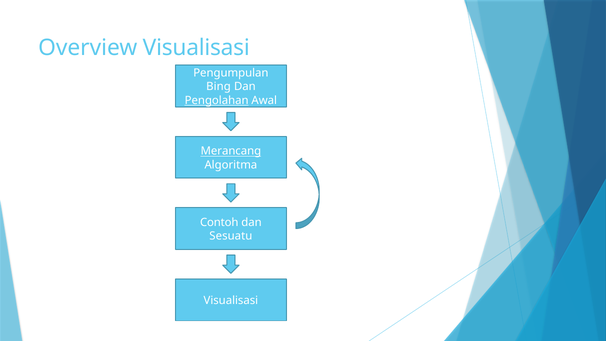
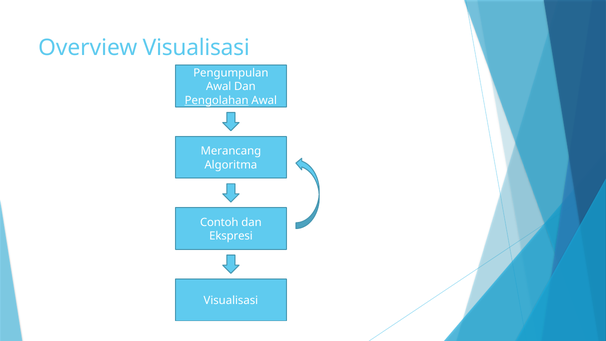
Bing at (219, 87): Bing -> Awal
Merancang underline: present -> none
Sesuatu: Sesuatu -> Ekspresi
